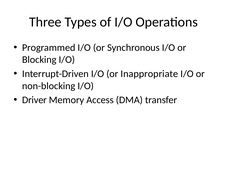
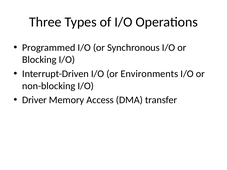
Inappropriate: Inappropriate -> Environments
